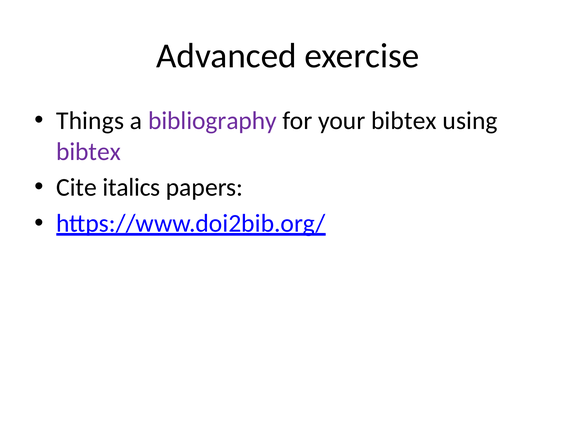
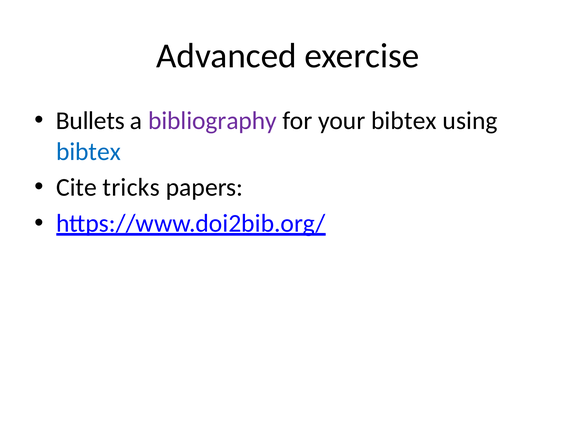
Things: Things -> Bullets
bibtex at (88, 152) colour: purple -> blue
italics: italics -> tricks
